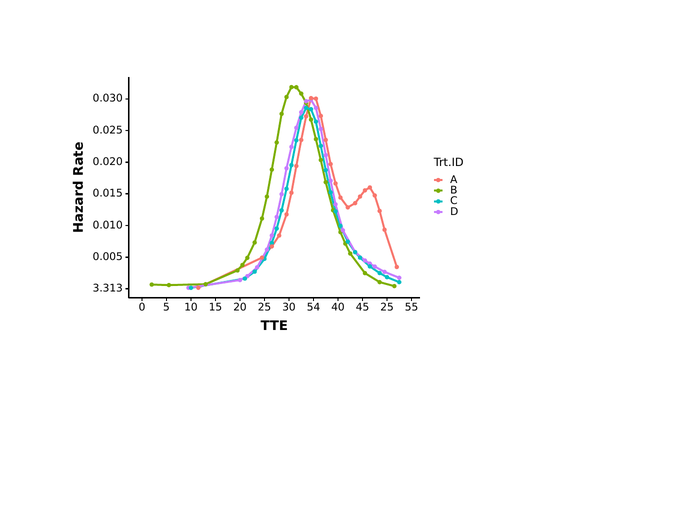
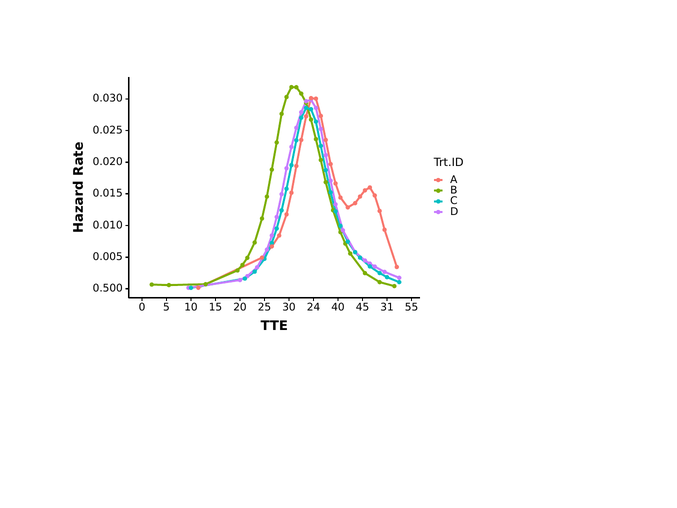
3.313: 3.313 -> 0.500
54: 54 -> 24
45 25: 25 -> 31
